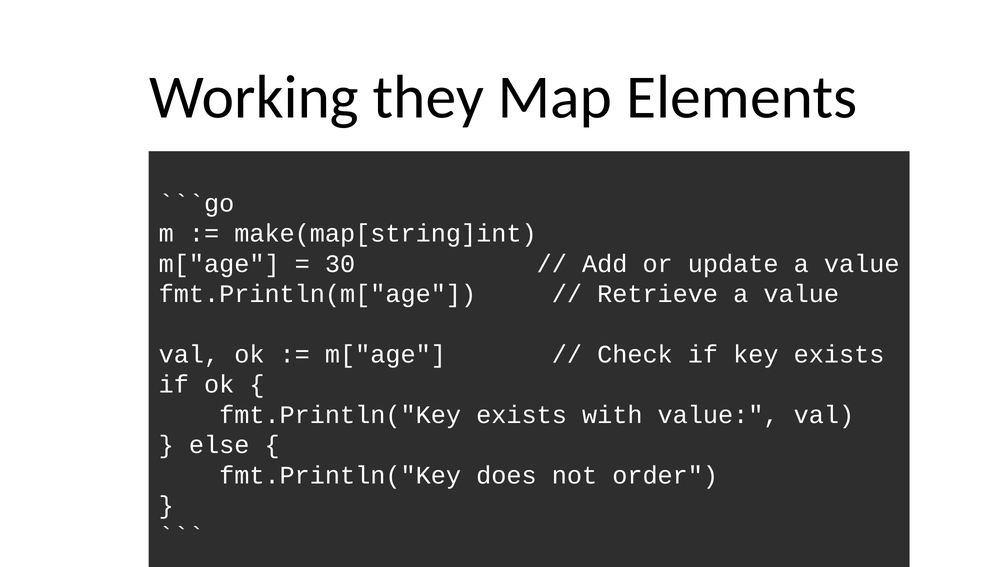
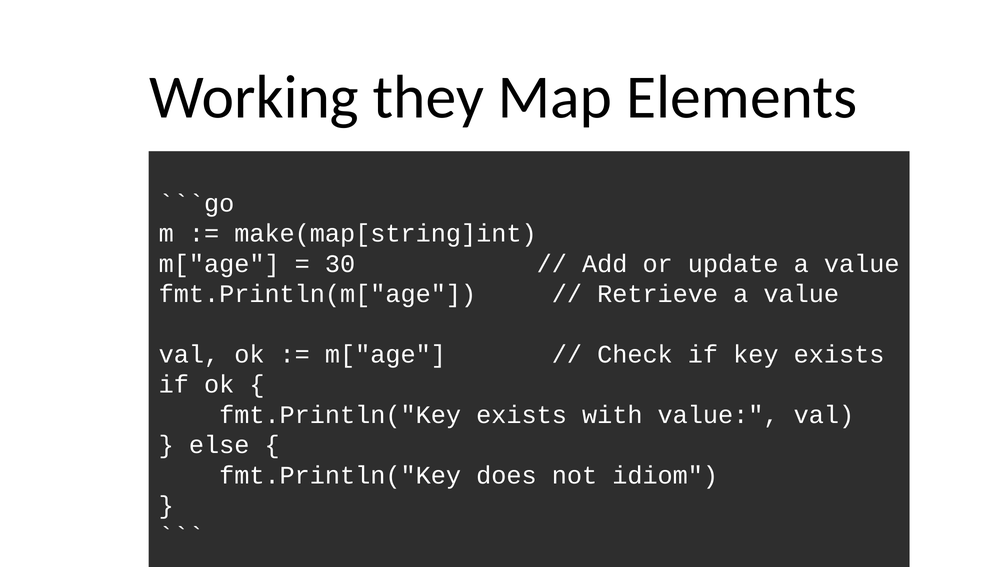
order: order -> idiom
